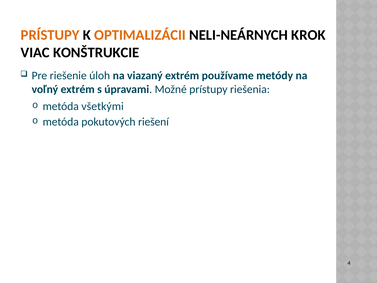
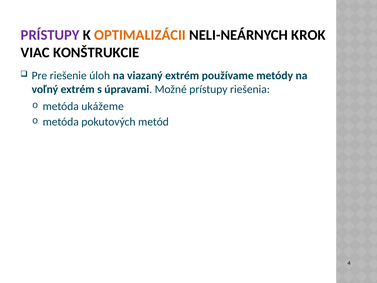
PRÍSTUPY at (50, 35) colour: orange -> purple
všetkými: všetkými -> ukážeme
riešení: riešení -> metód
